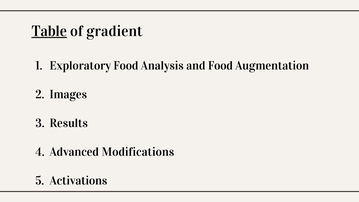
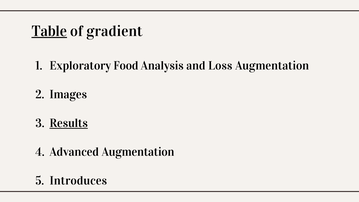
and Food: Food -> Loss
Results underline: none -> present
Advanced Modifications: Modifications -> Augmentation
Activations: Activations -> Introduces
